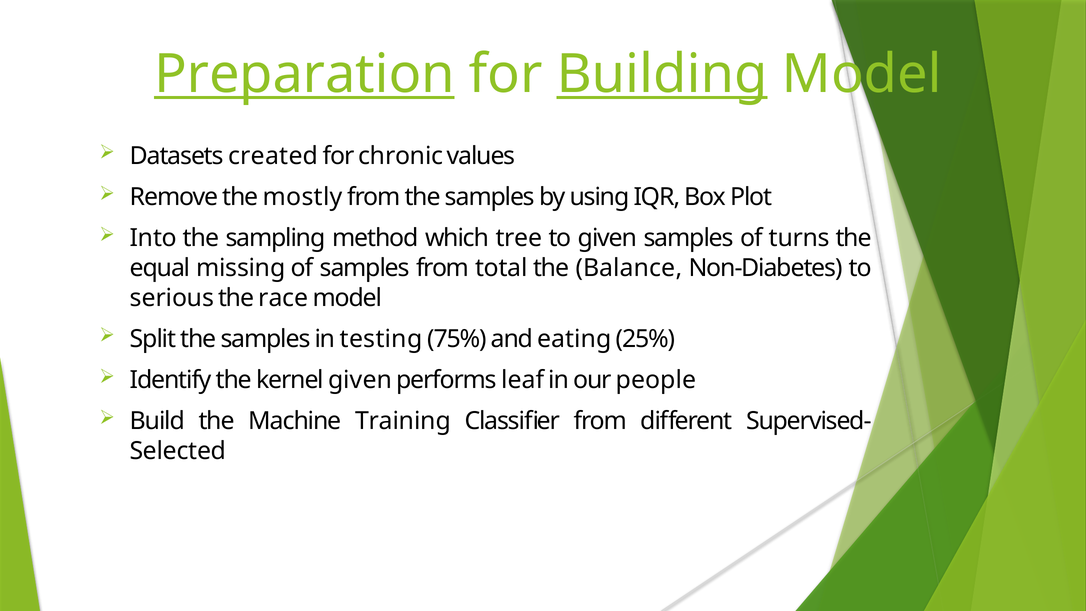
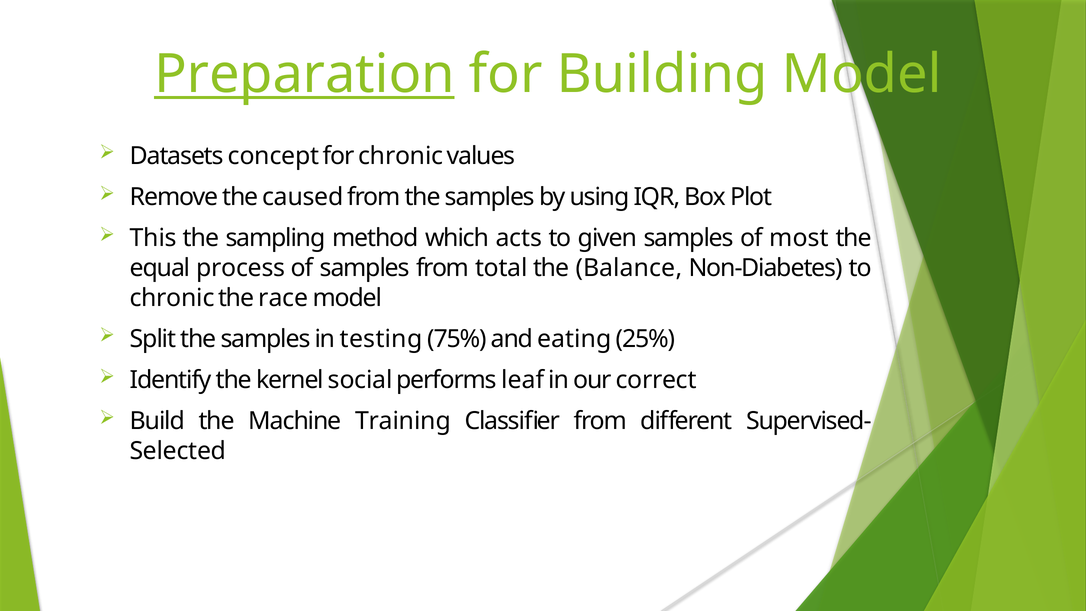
Building underline: present -> none
created: created -> concept
mostly: mostly -> caused
Into: Into -> This
tree: tree -> acts
turns: turns -> most
missing: missing -> process
serious at (172, 298): serious -> chronic
kernel given: given -> social
people: people -> correct
